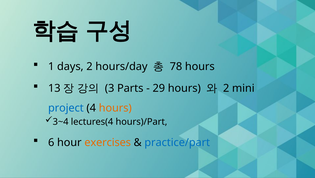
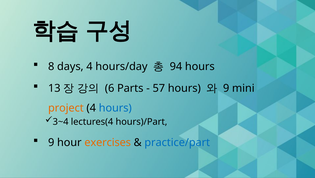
1: 1 -> 8
days 2: 2 -> 4
78: 78 -> 94
3: 3 -> 6
29: 29 -> 57
2 at (226, 88): 2 -> 9
project colour: blue -> orange
hours at (115, 108) colour: orange -> blue
6 at (51, 143): 6 -> 9
